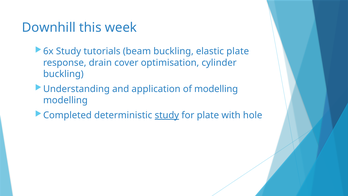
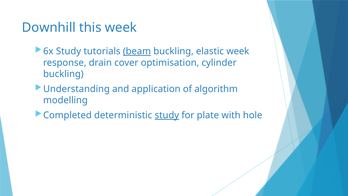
beam underline: none -> present
elastic plate: plate -> week
of modelling: modelling -> algorithm
